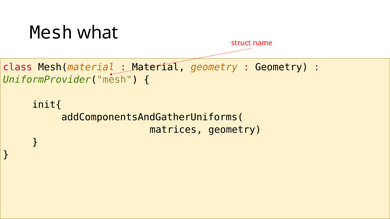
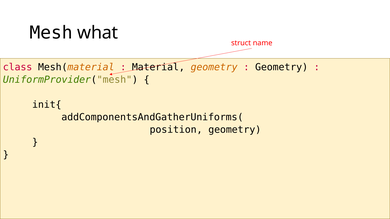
matrices: matrices -> position
